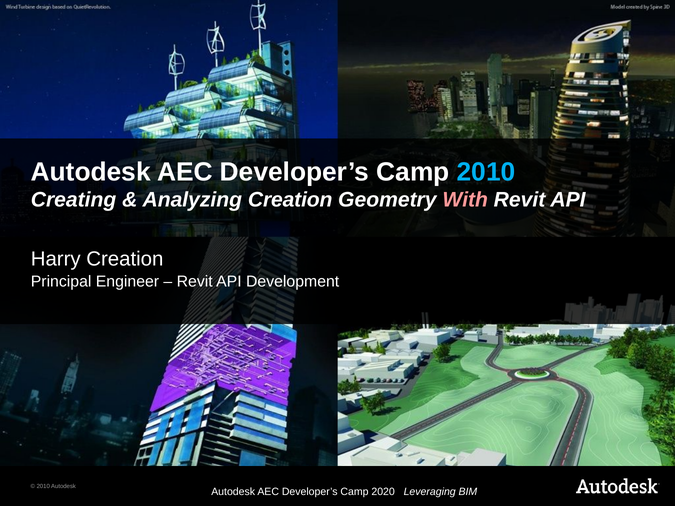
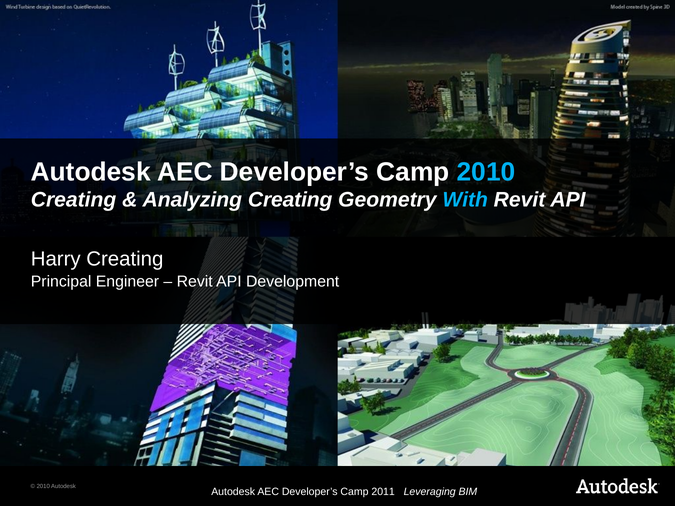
Analyzing Creation: Creation -> Creating
With colour: pink -> light blue
Harry Creation: Creation -> Creating
2020: 2020 -> 2011
